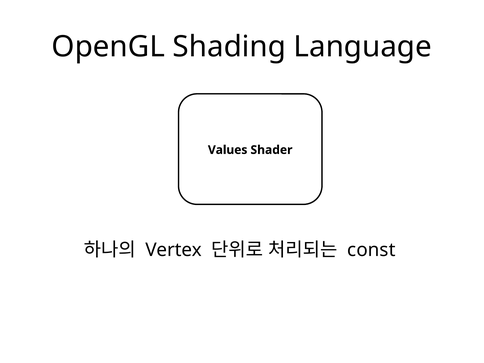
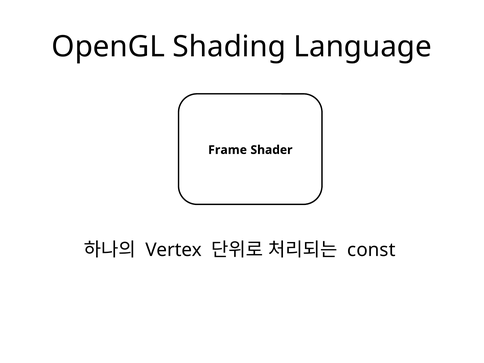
Values: Values -> Frame
